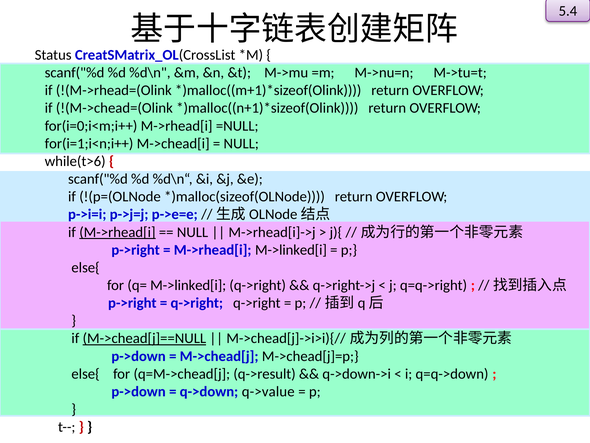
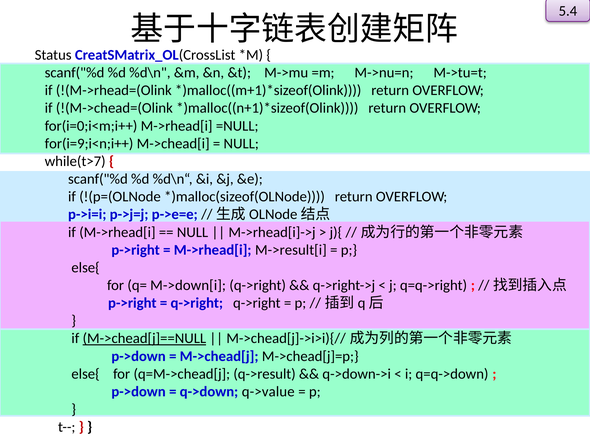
for(i=1;i<n;i++: for(i=1;i<n;i++ -> for(i=9;i<n;i++
while(t>6: while(t>6 -> while(t>7
M->rhead[i at (117, 232) underline: present -> none
M->rhead[i M->linked[i: M->linked[i -> M->result[i
q= M->linked[i: M->linked[i -> M->down[i
